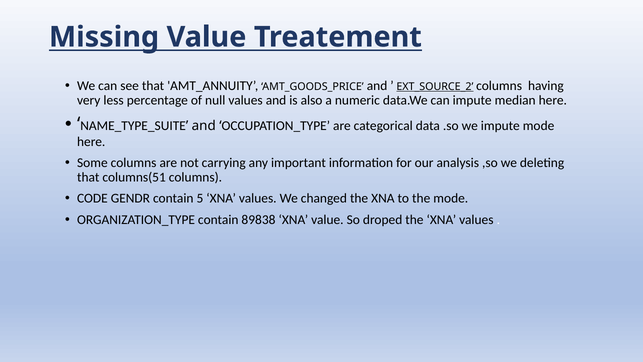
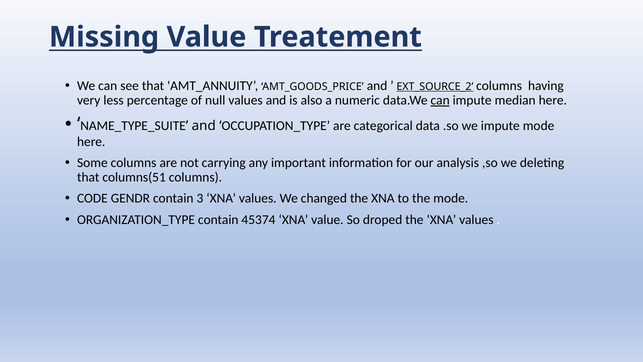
can at (440, 100) underline: none -> present
5: 5 -> 3
89838: 89838 -> 45374
